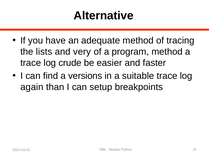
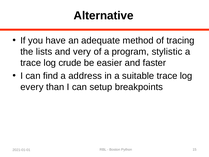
program method: method -> stylistic
versions: versions -> address
again: again -> every
